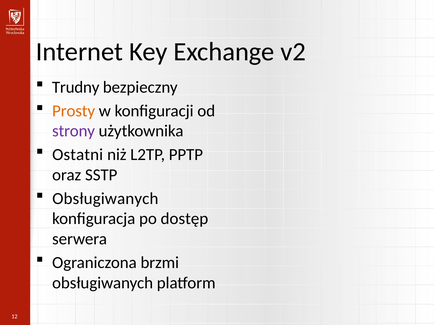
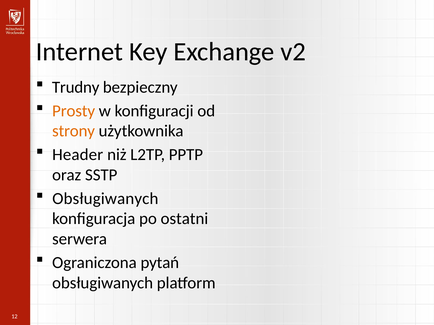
strony colour: purple -> orange
Ostatni: Ostatni -> Header
dostęp: dostęp -> ostatni
brzmi: brzmi -> pytań
